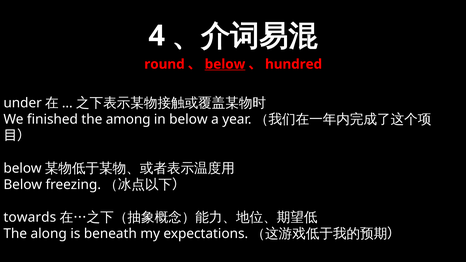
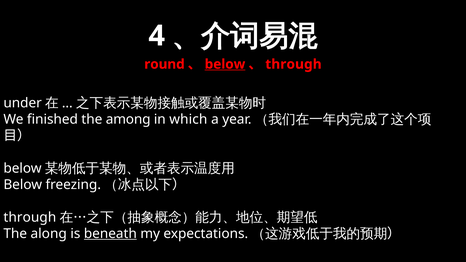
hundred at (294, 64): hundred -> through
in below: below -> which
towards at (30, 217): towards -> through
beneath underline: none -> present
